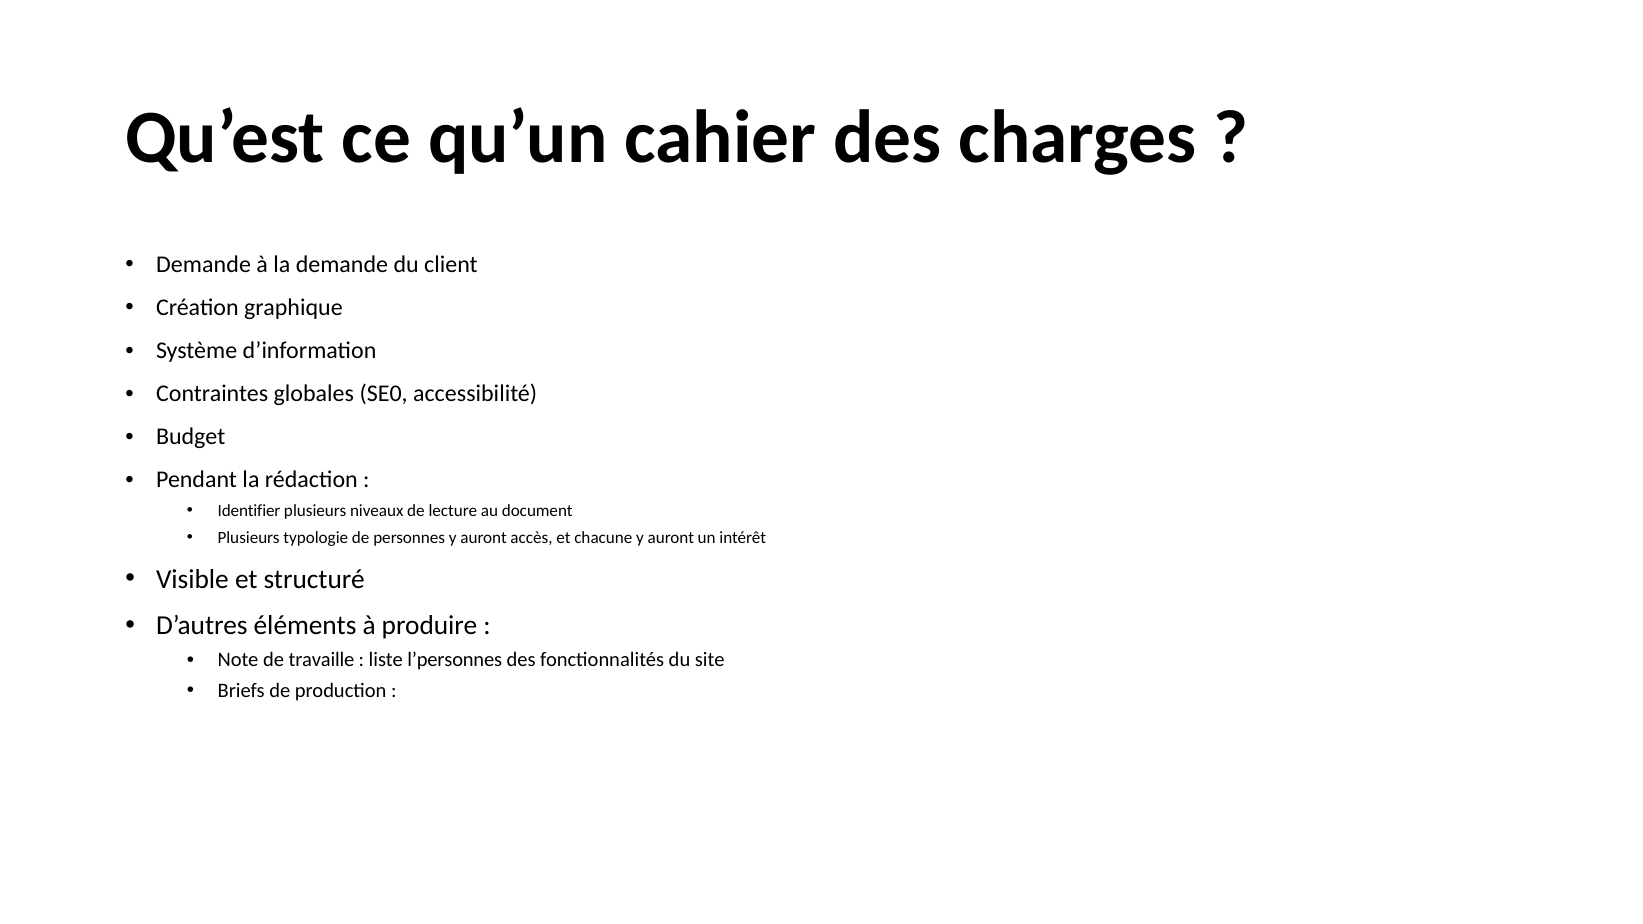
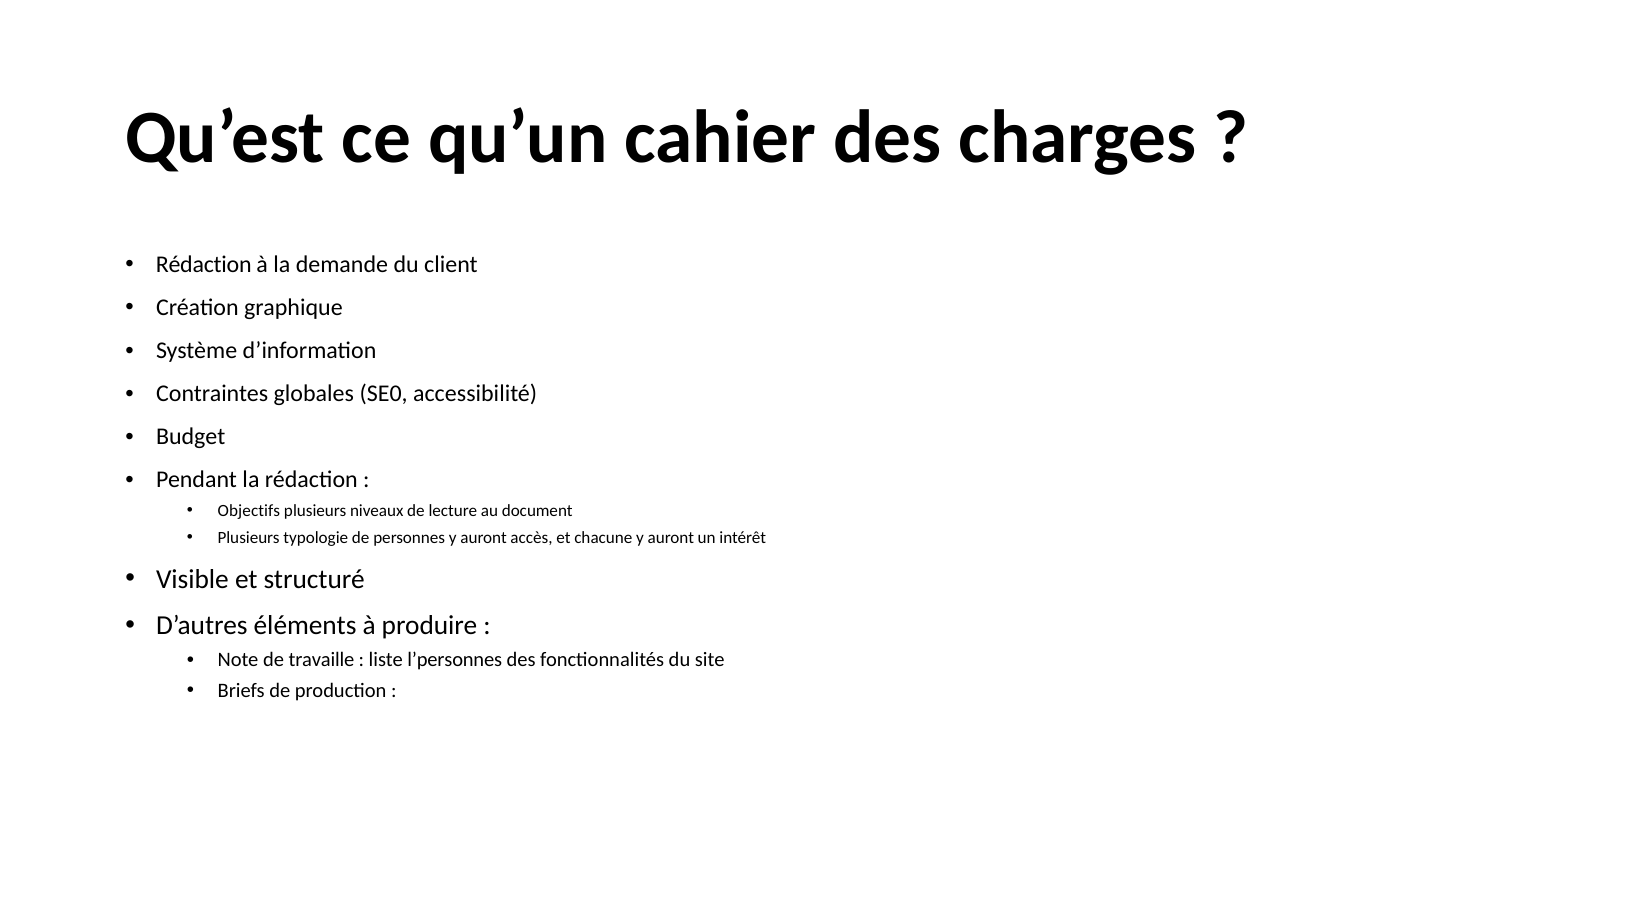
Demande at (204, 265): Demande -> Rédaction
Identifier: Identifier -> Objectifs
